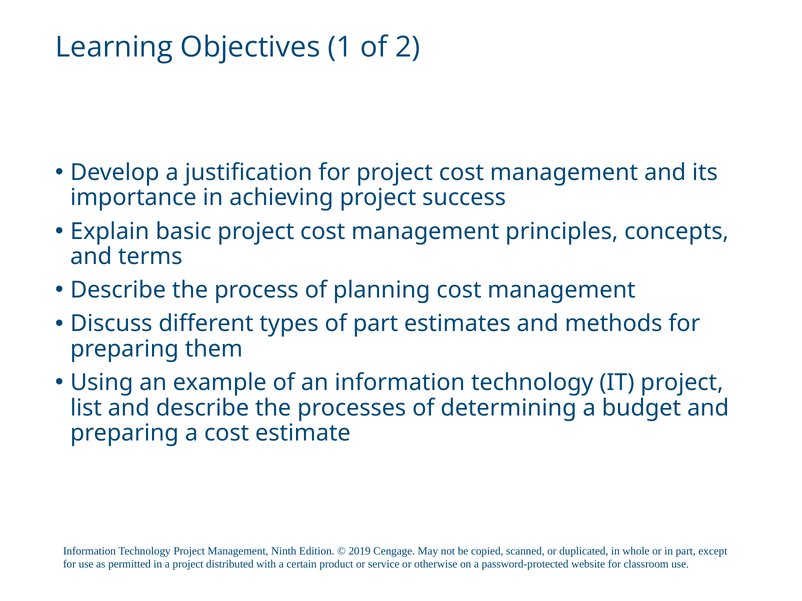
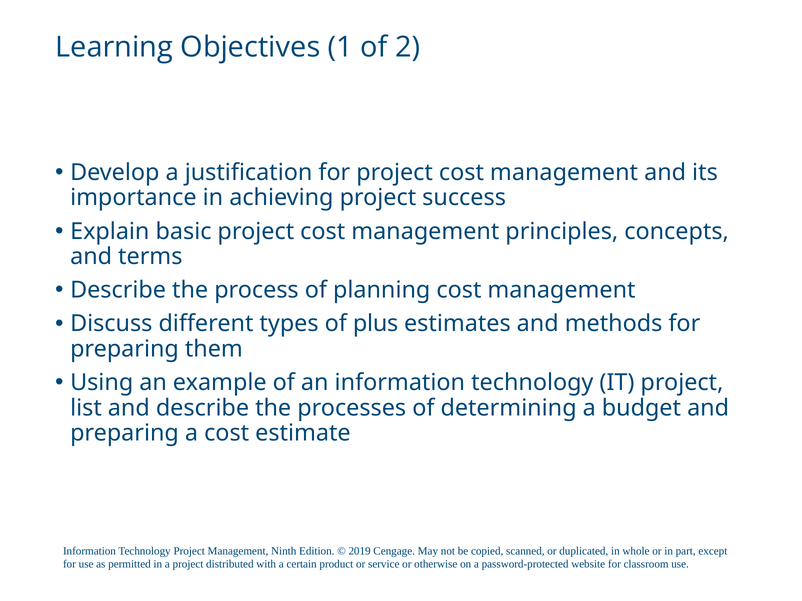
of part: part -> plus
